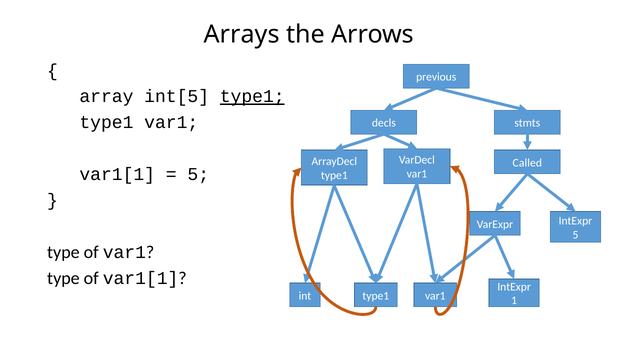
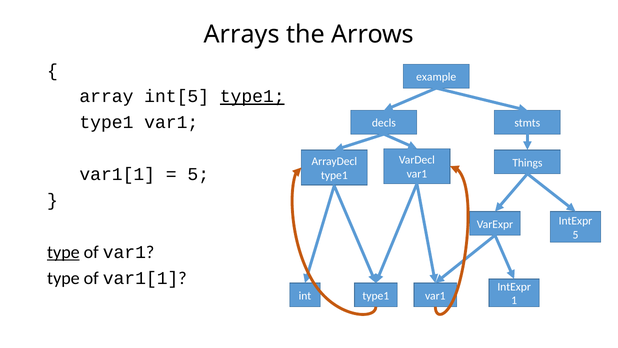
previous: previous -> example
Called: Called -> Things
type at (63, 252) underline: none -> present
